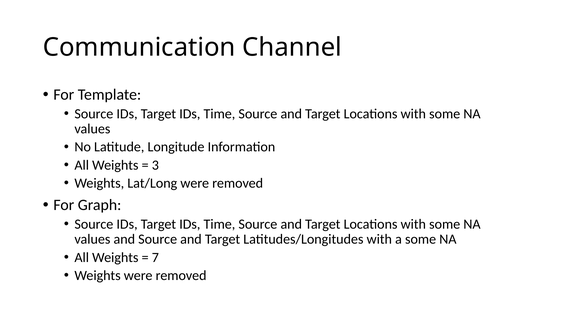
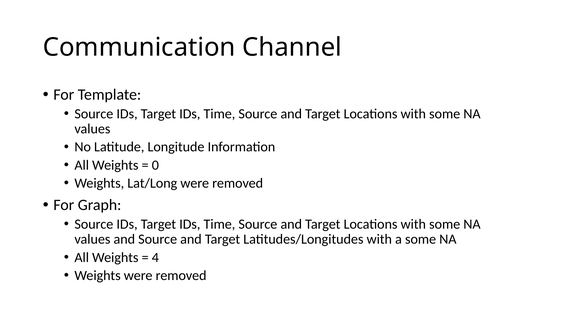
3: 3 -> 0
7: 7 -> 4
